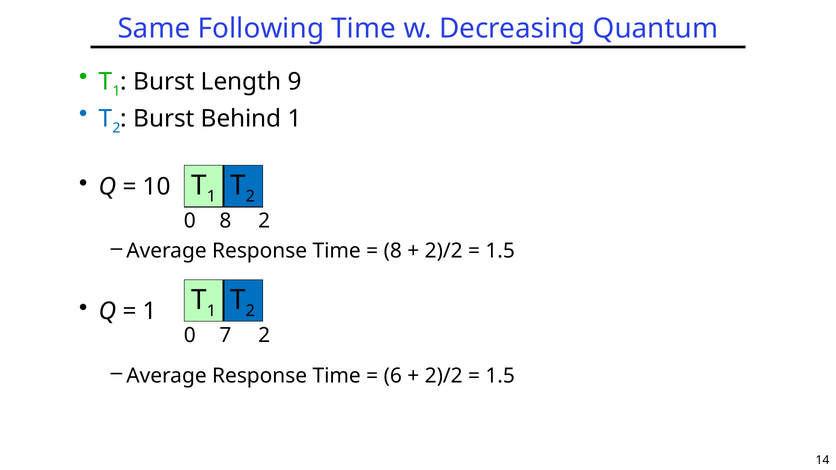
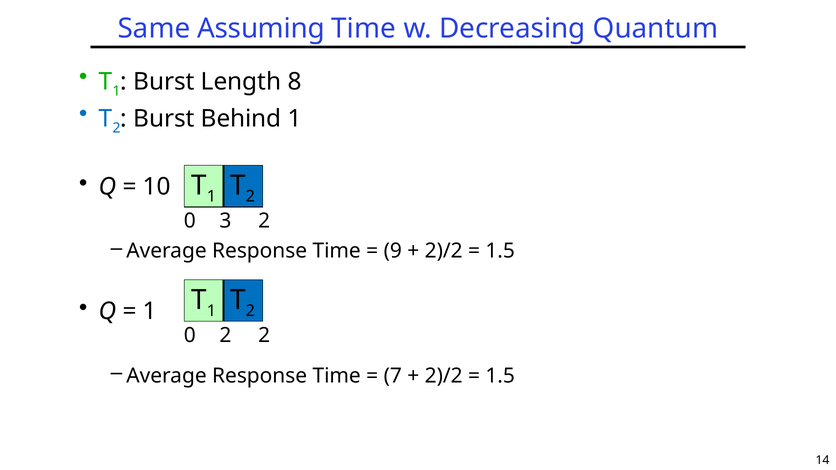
Following: Following -> Assuming
9: 9 -> 8
0 8: 8 -> 3
8 at (393, 251): 8 -> 9
0 7: 7 -> 2
6: 6 -> 7
